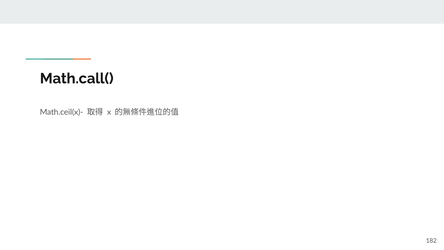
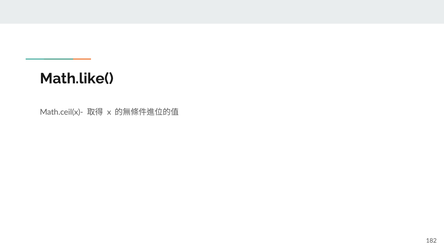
Math.call(: Math.call( -> Math.like(
